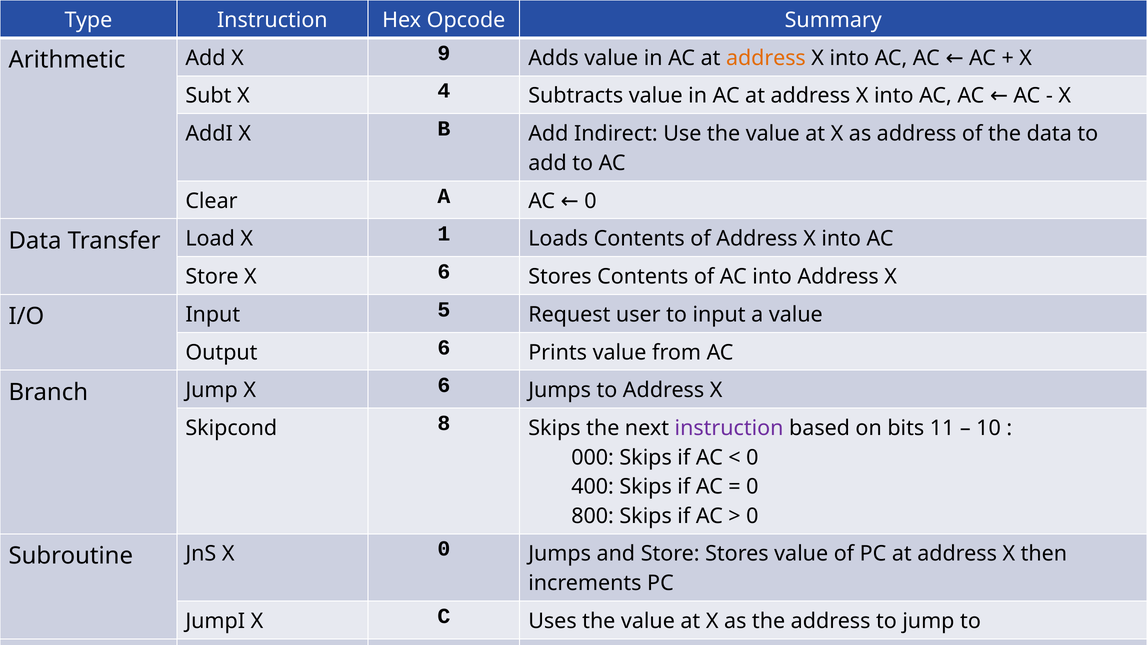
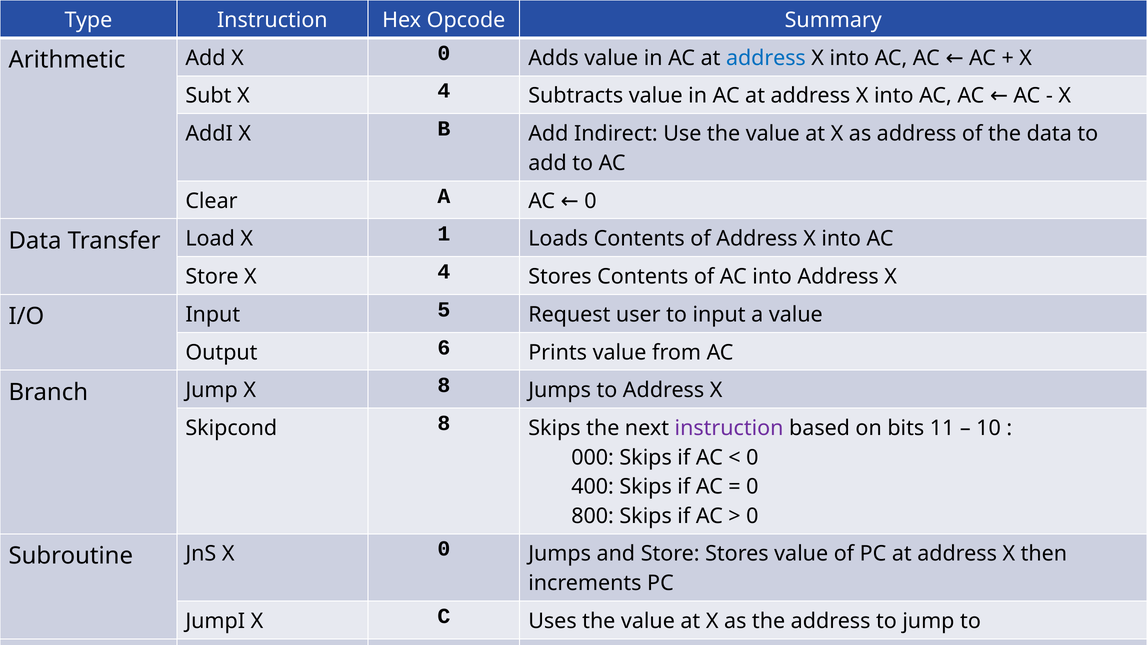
Add X 9: 9 -> 0
address at (766, 58) colour: orange -> blue
Store X 6: 6 -> 4
Jump X 6: 6 -> 8
